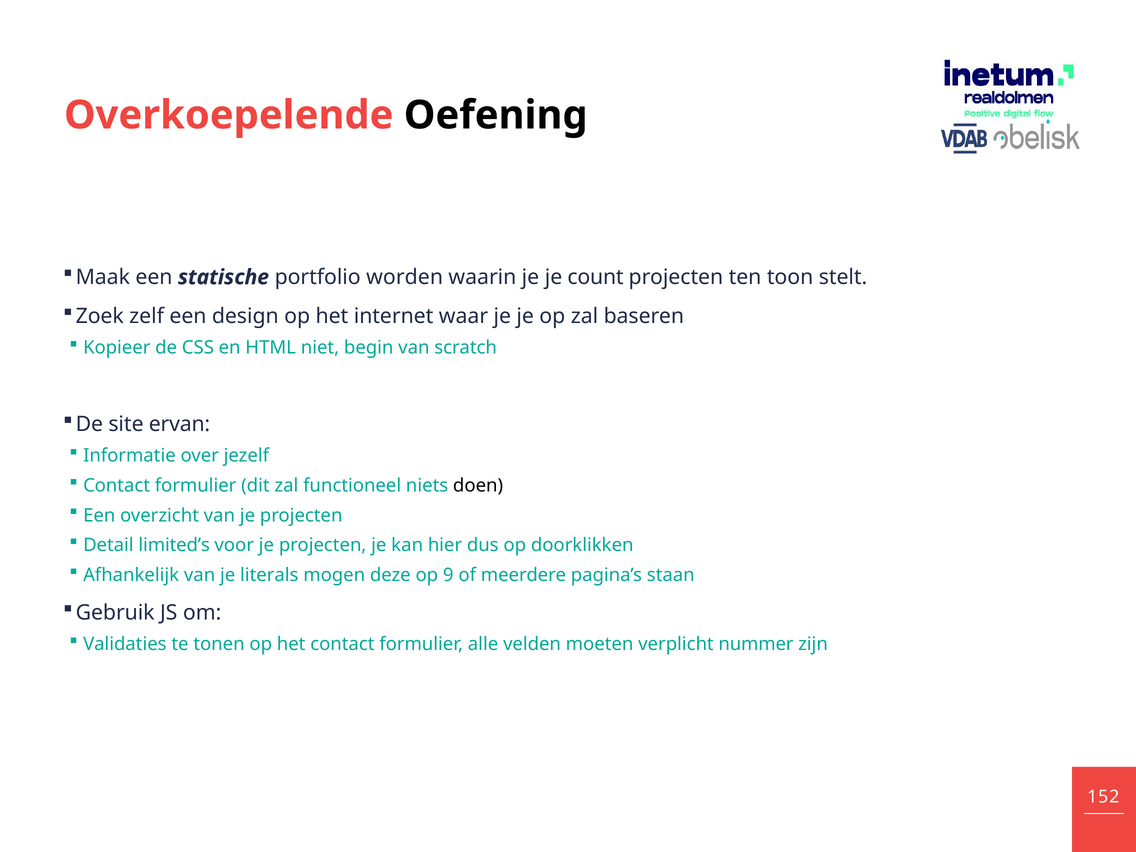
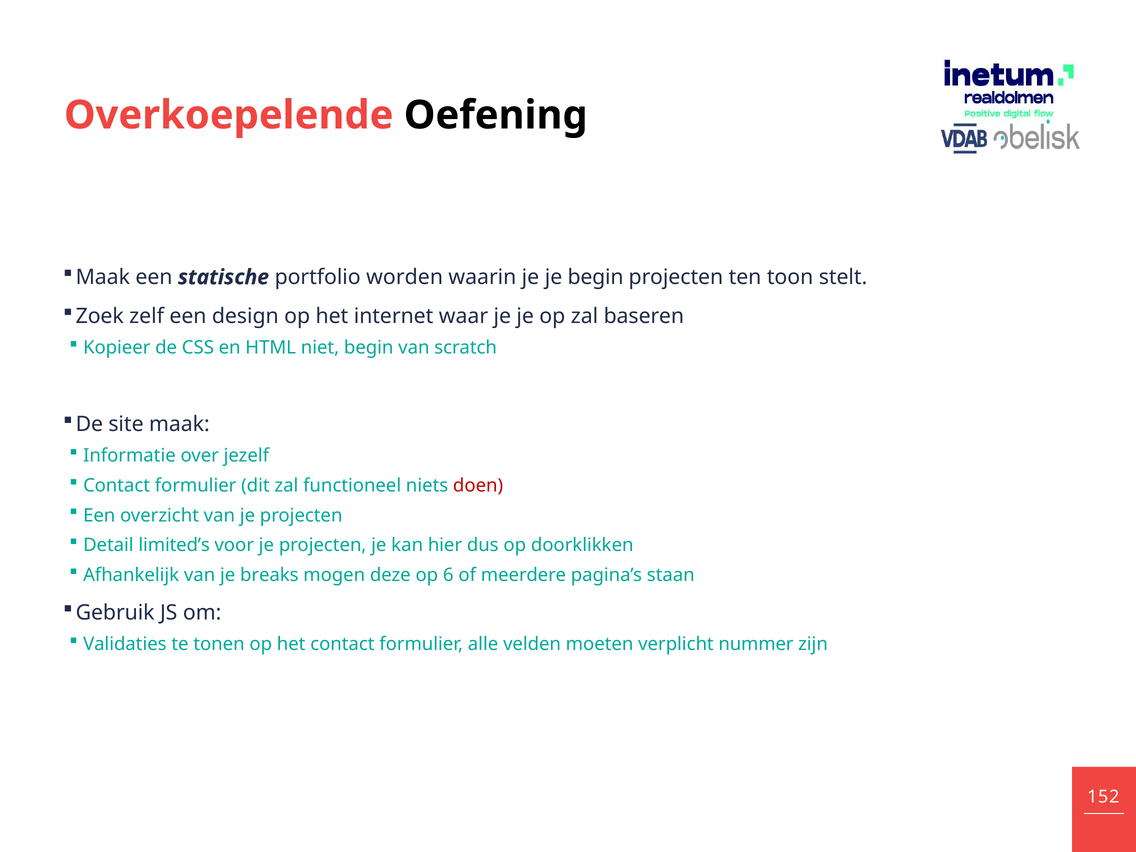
je count: count -> begin
site ervan: ervan -> maak
doen colour: black -> red
literals: literals -> breaks
9: 9 -> 6
